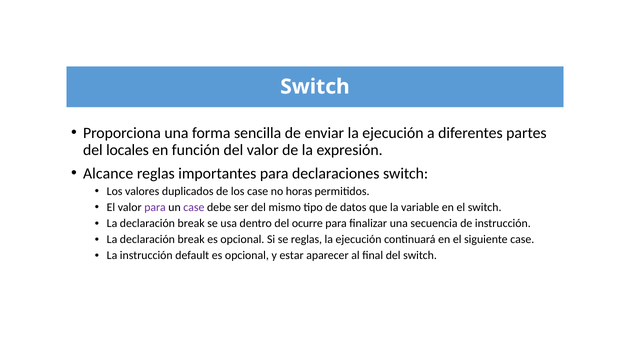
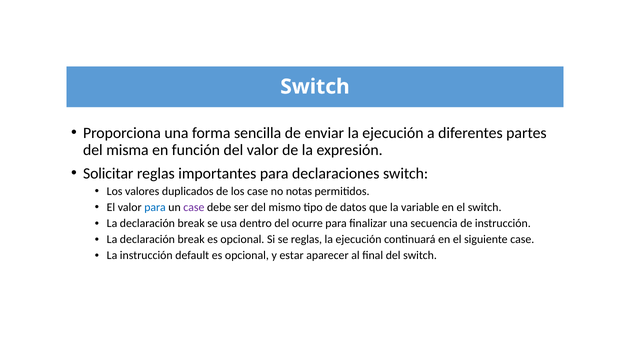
locales: locales -> misma
Alcance: Alcance -> Solicitar
horas: horas -> notas
para at (155, 208) colour: purple -> blue
